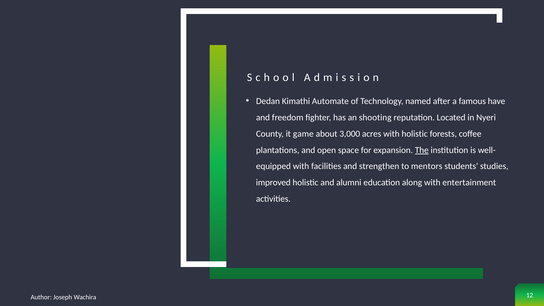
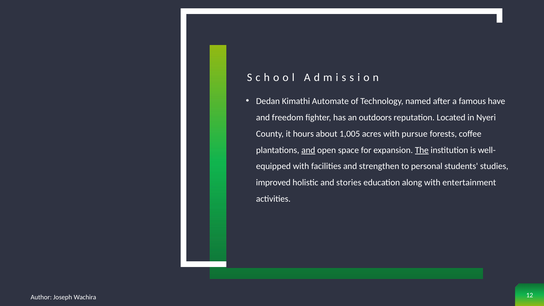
shooting: shooting -> outdoors
game: game -> hours
3,000: 3,000 -> 1,005
with holistic: holistic -> pursue
and at (308, 150) underline: none -> present
mentors: mentors -> personal
alumni: alumni -> stories
